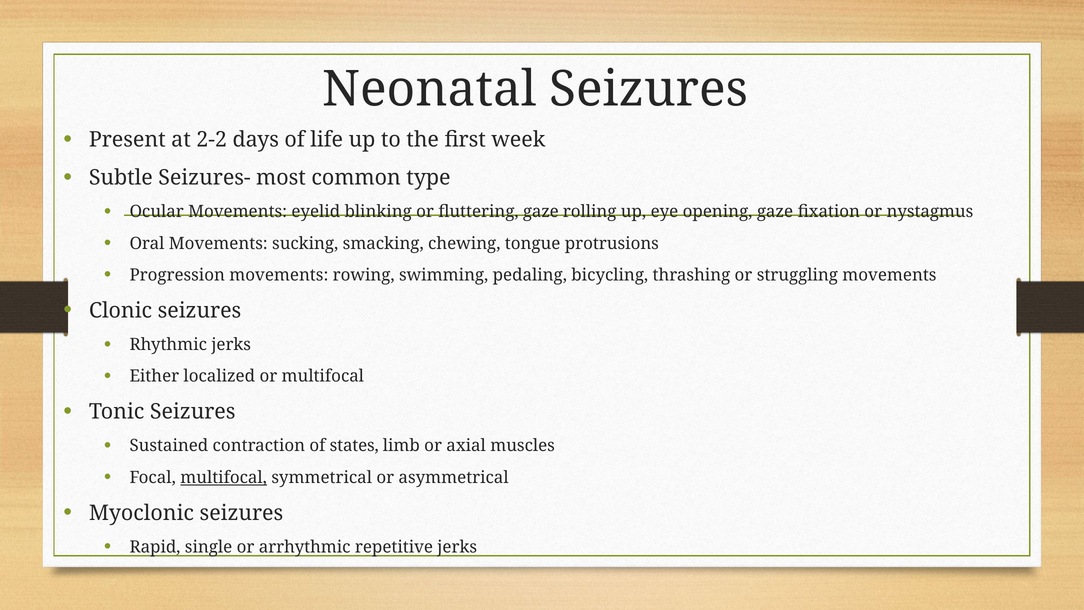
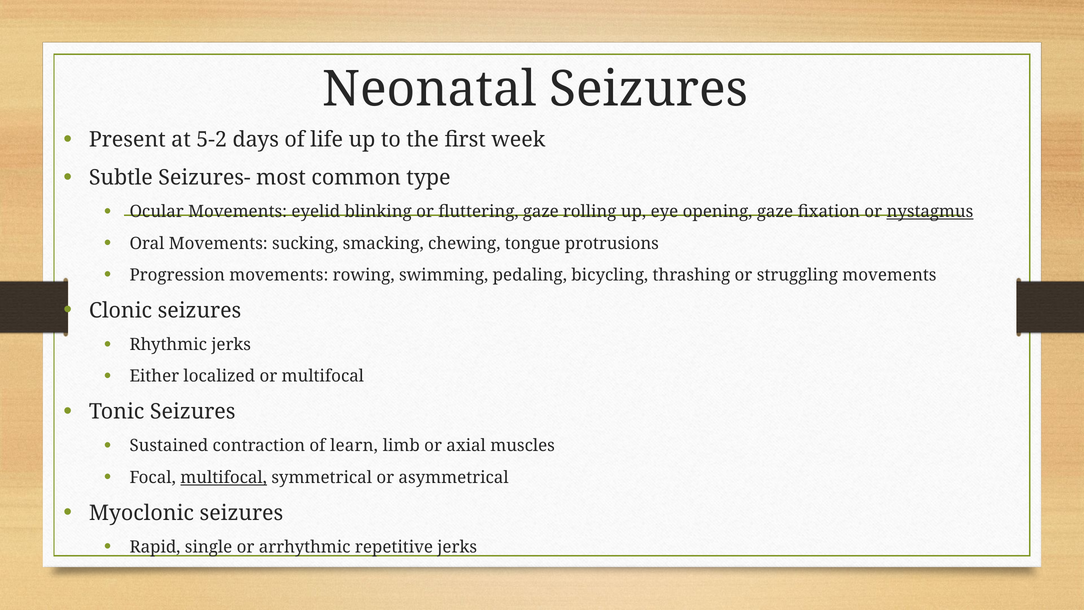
2-2: 2-2 -> 5-2
nystagmus underline: none -> present
states: states -> learn
